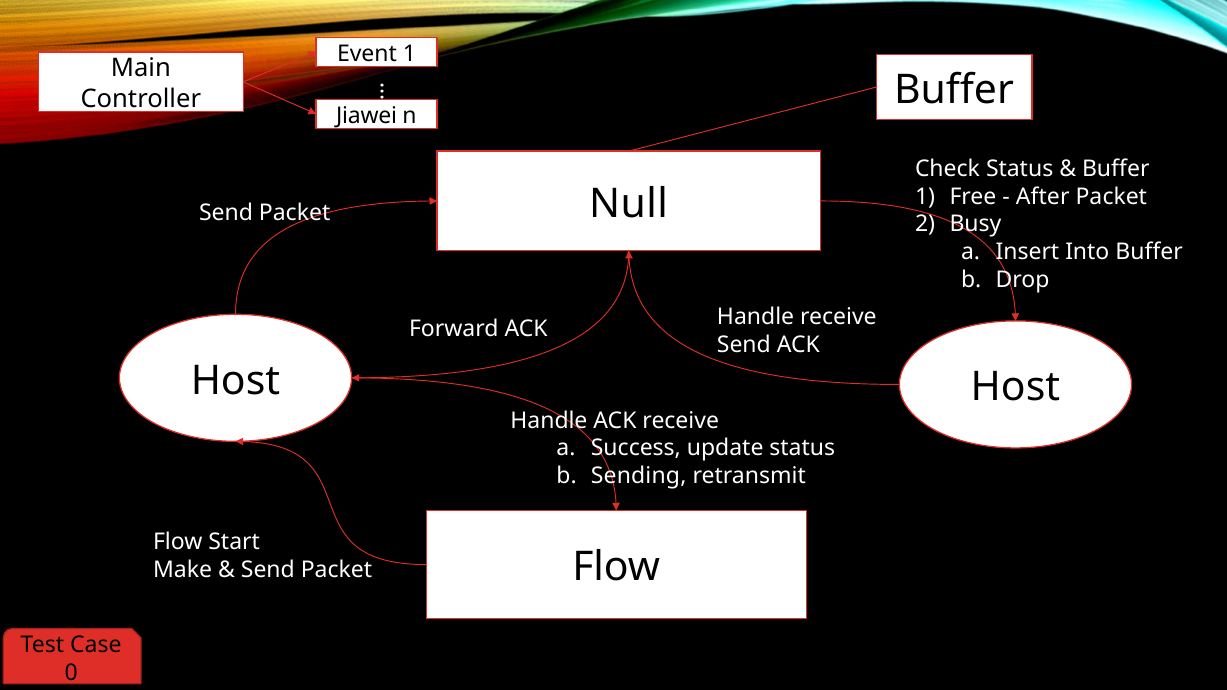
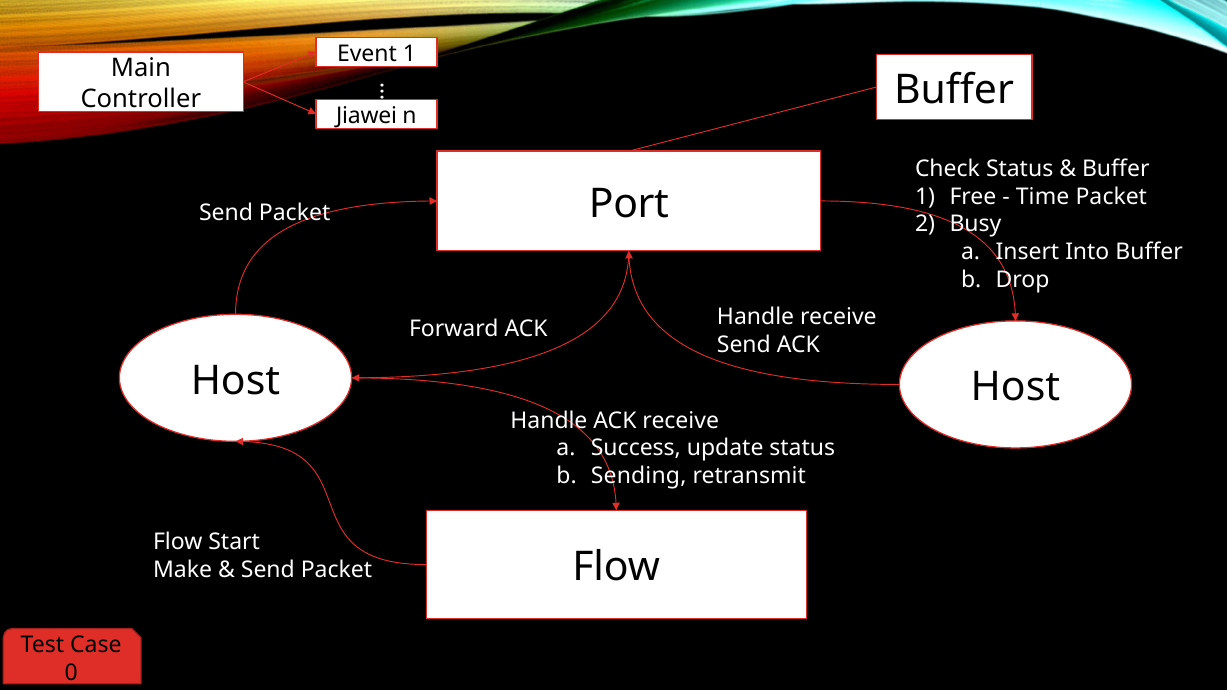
After: After -> Time
Null: Null -> Port
